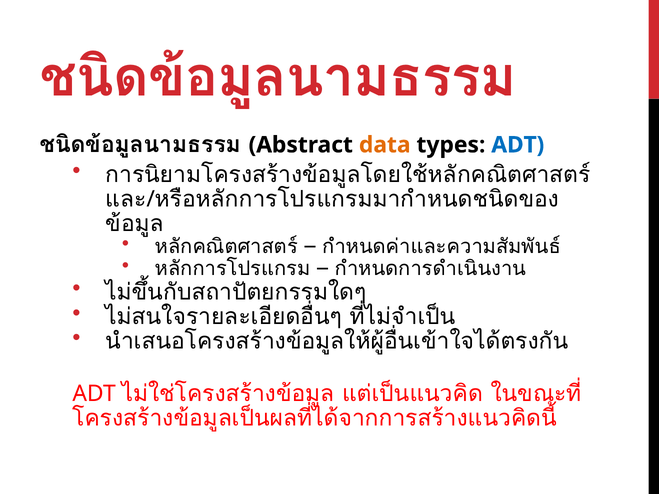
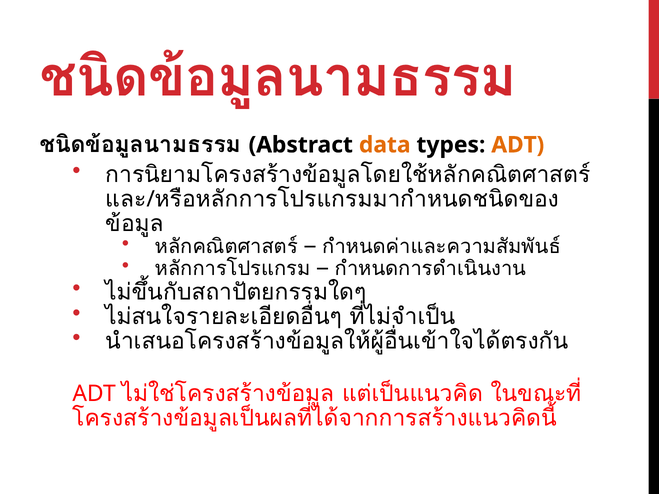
ADT at (518, 145) colour: blue -> orange
